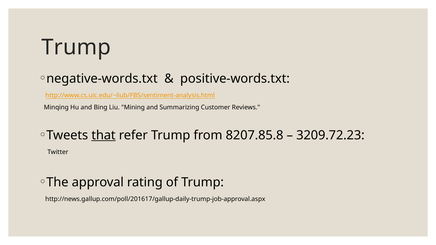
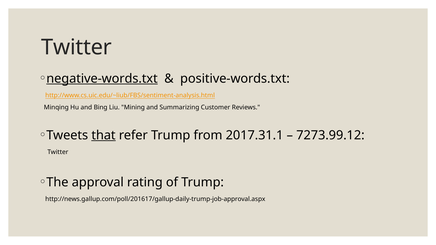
Trump at (76, 47): Trump -> Twitter
negative-words.txt underline: none -> present
8207.85.8: 8207.85.8 -> 2017.31.1
3209.72.23: 3209.72.23 -> 7273.99.12
